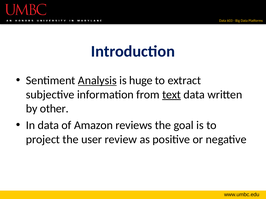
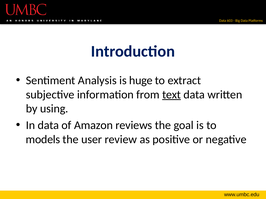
Analysis underline: present -> none
other: other -> using
project: project -> models
